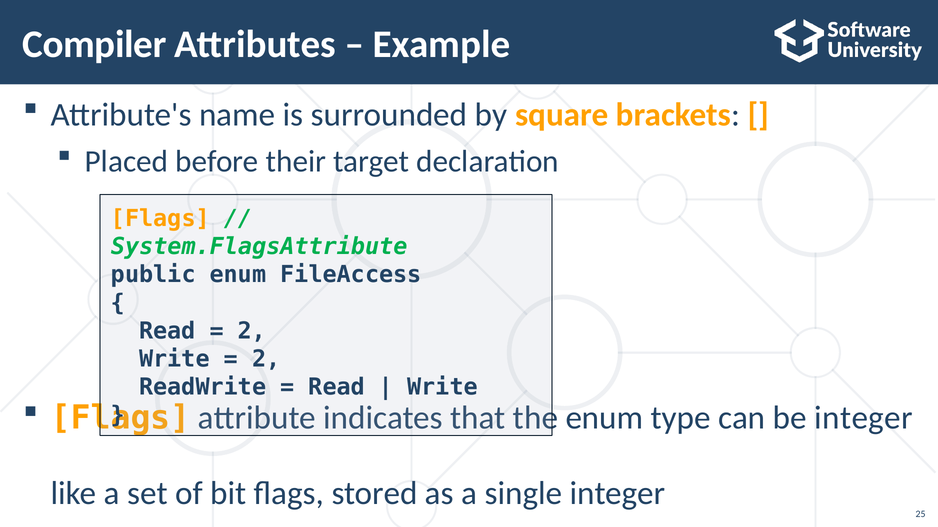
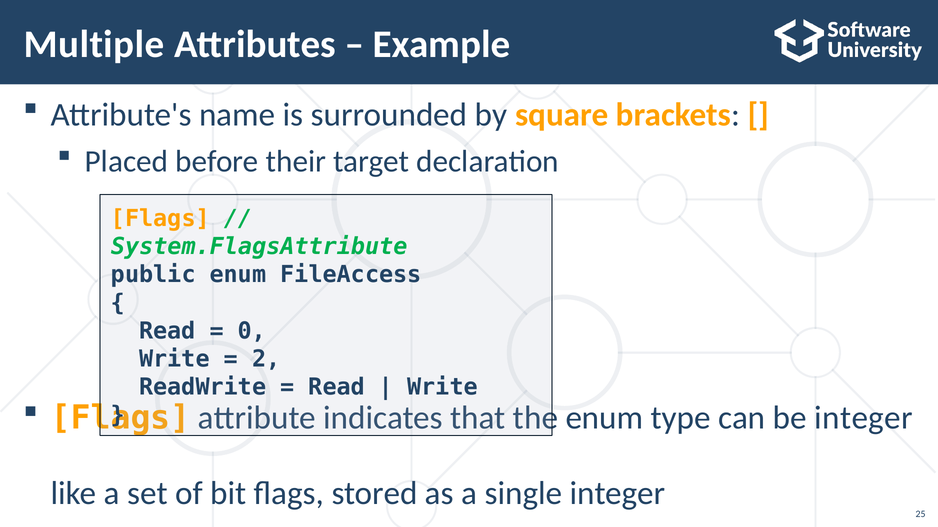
Compiler: Compiler -> Multiple
2 at (252, 331): 2 -> 0
